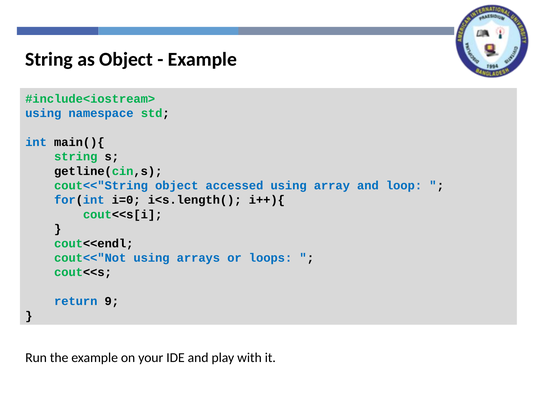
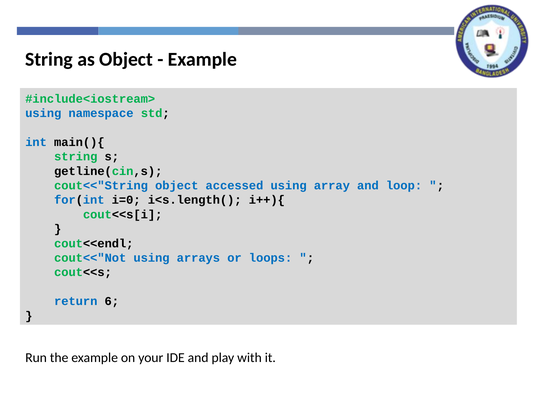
9: 9 -> 6
